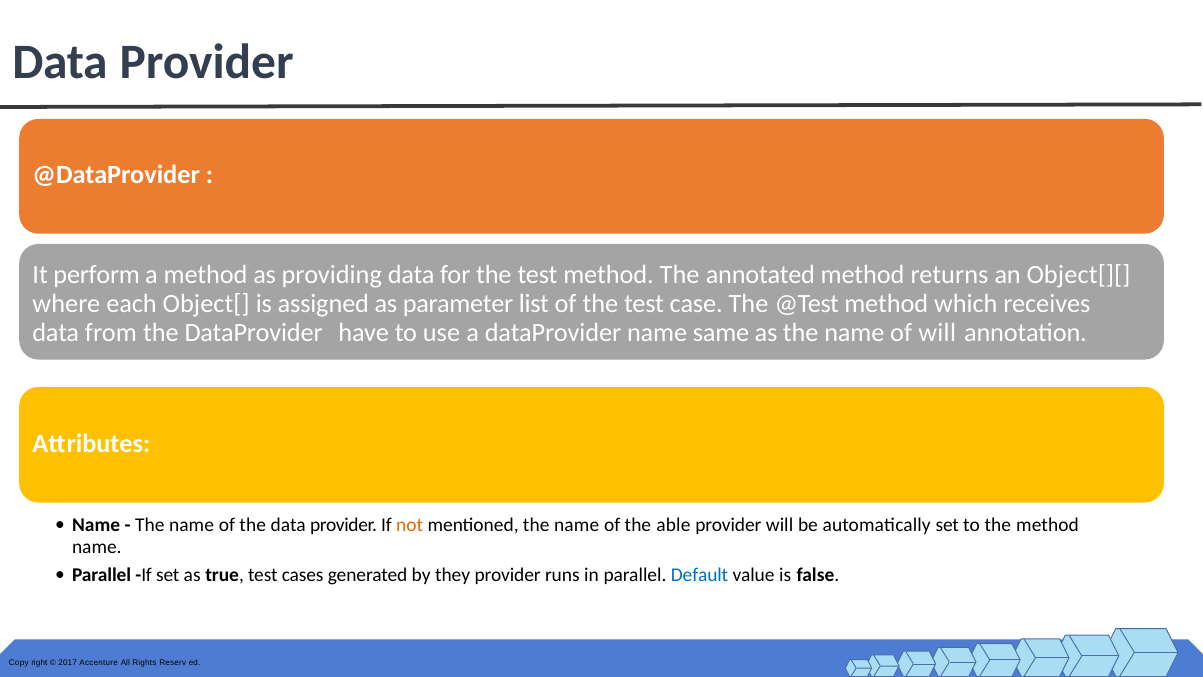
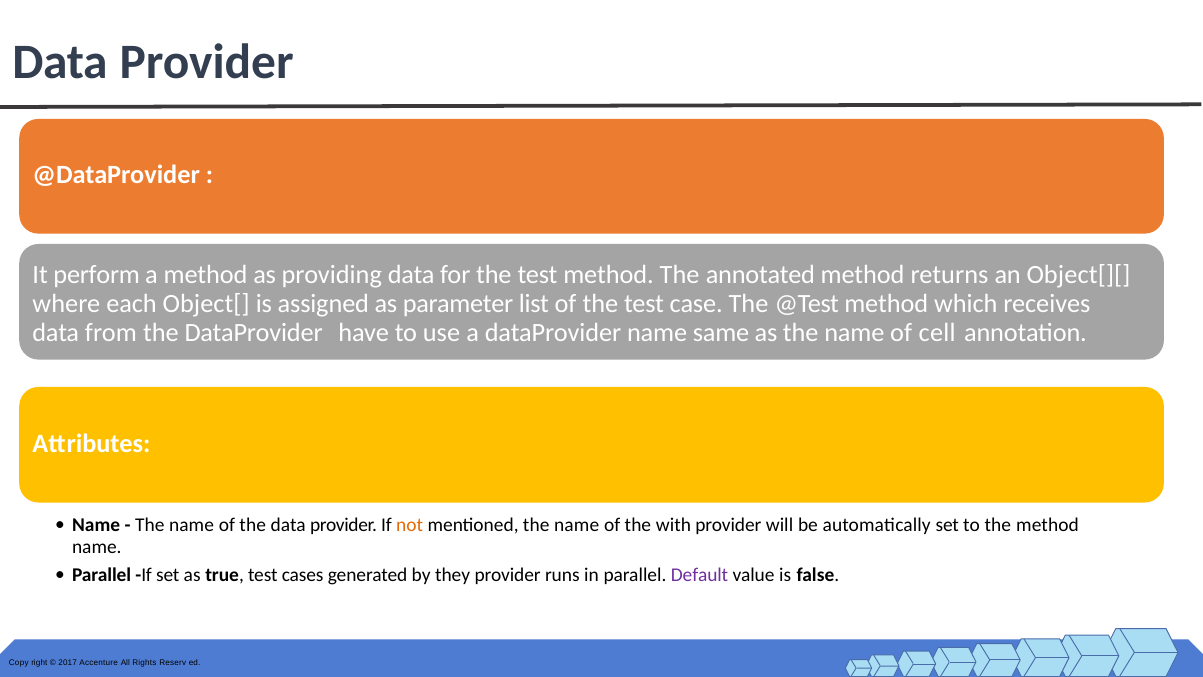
of will: will -> cell
able: able -> with
Default colour: blue -> purple
